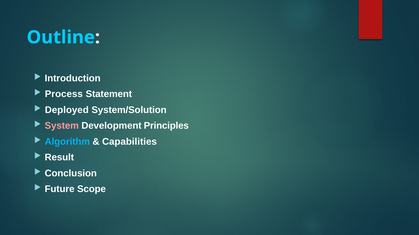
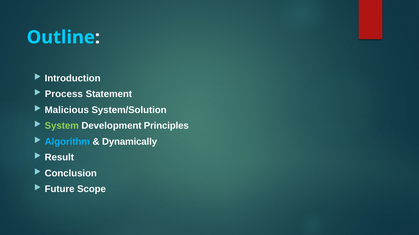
Deployed: Deployed -> Malicious
System colour: pink -> light green
Capabilities: Capabilities -> Dynamically
